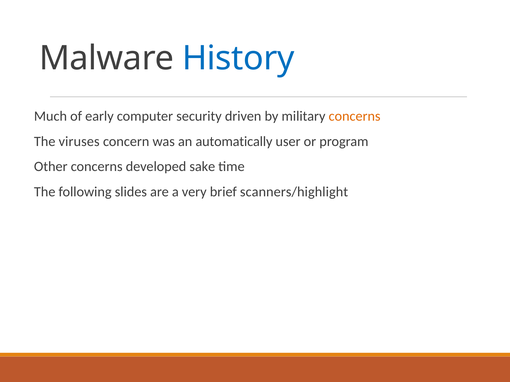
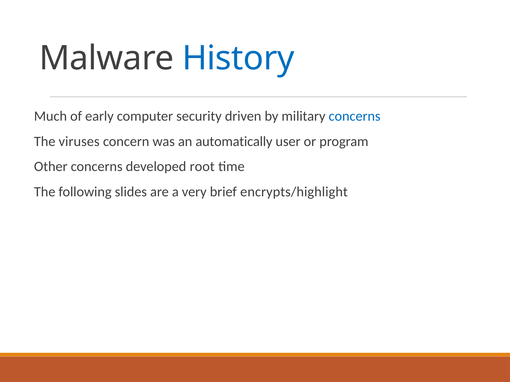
concerns at (355, 116) colour: orange -> blue
sake: sake -> root
scanners/highlight: scanners/highlight -> encrypts/highlight
